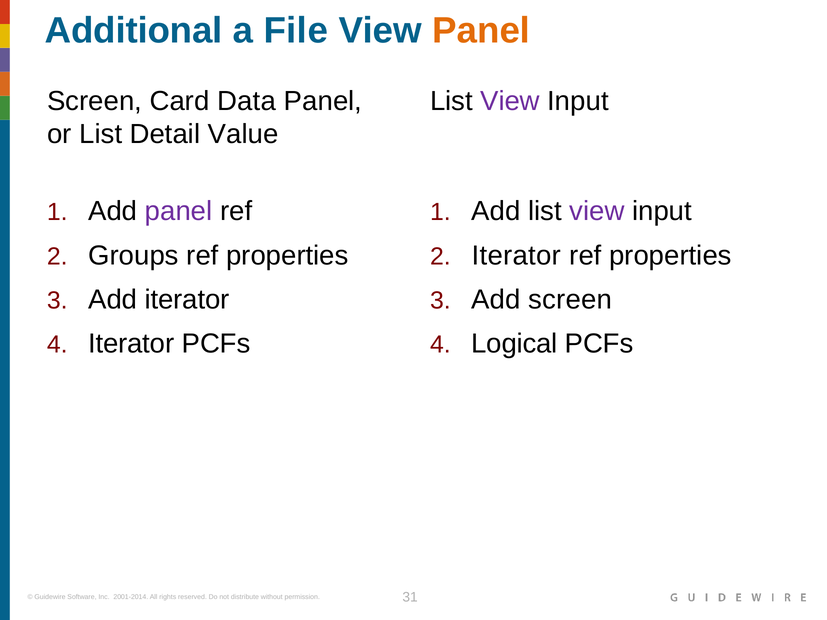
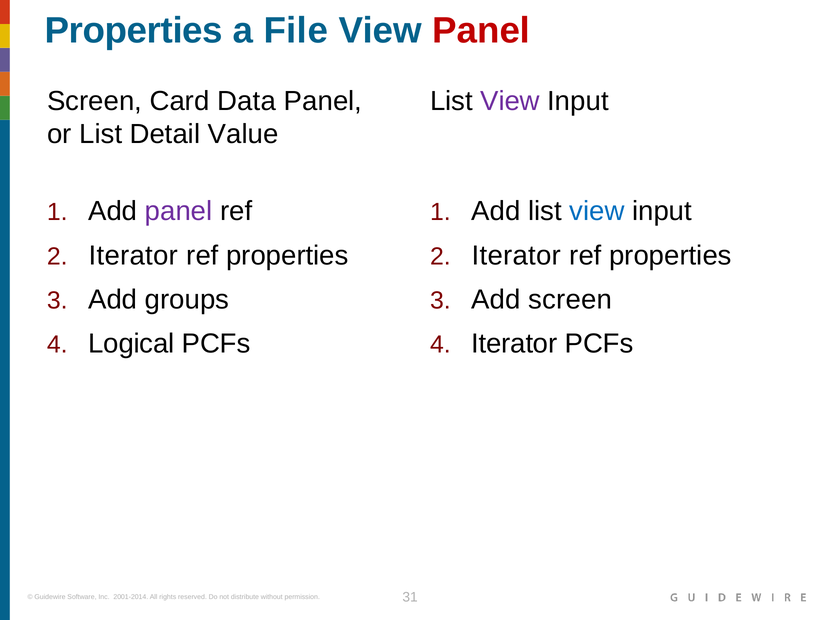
Additional at (134, 30): Additional -> Properties
Panel at (481, 30) colour: orange -> red
view at (597, 211) colour: purple -> blue
Groups at (133, 256): Groups -> Iterator
Add iterator: iterator -> groups
Iterator at (131, 344): Iterator -> Logical
Logical at (514, 344): Logical -> Iterator
